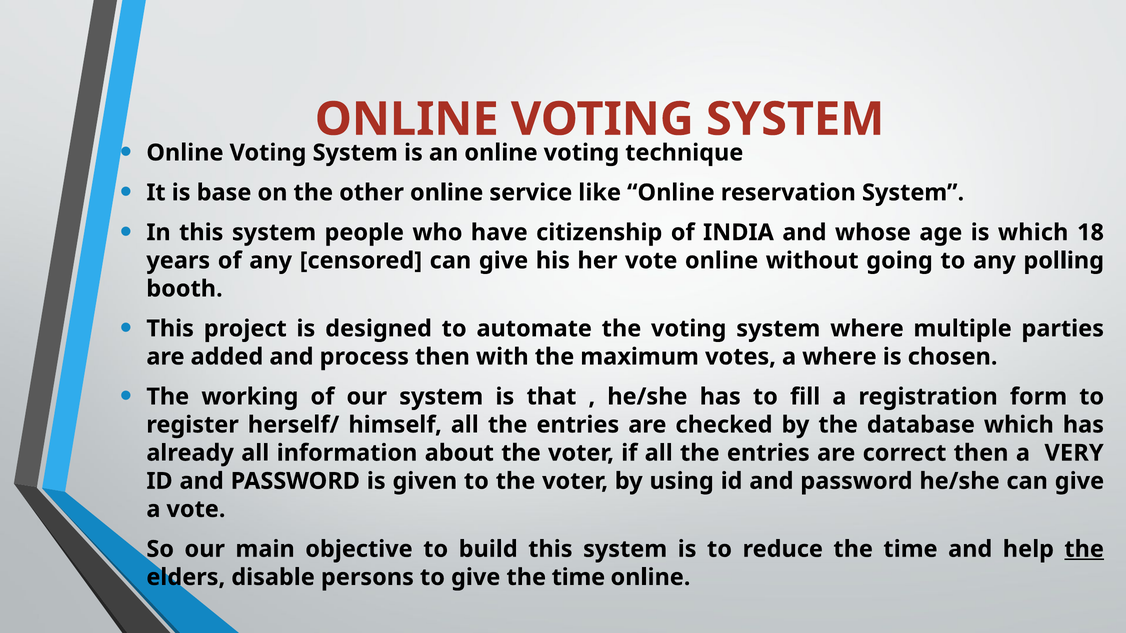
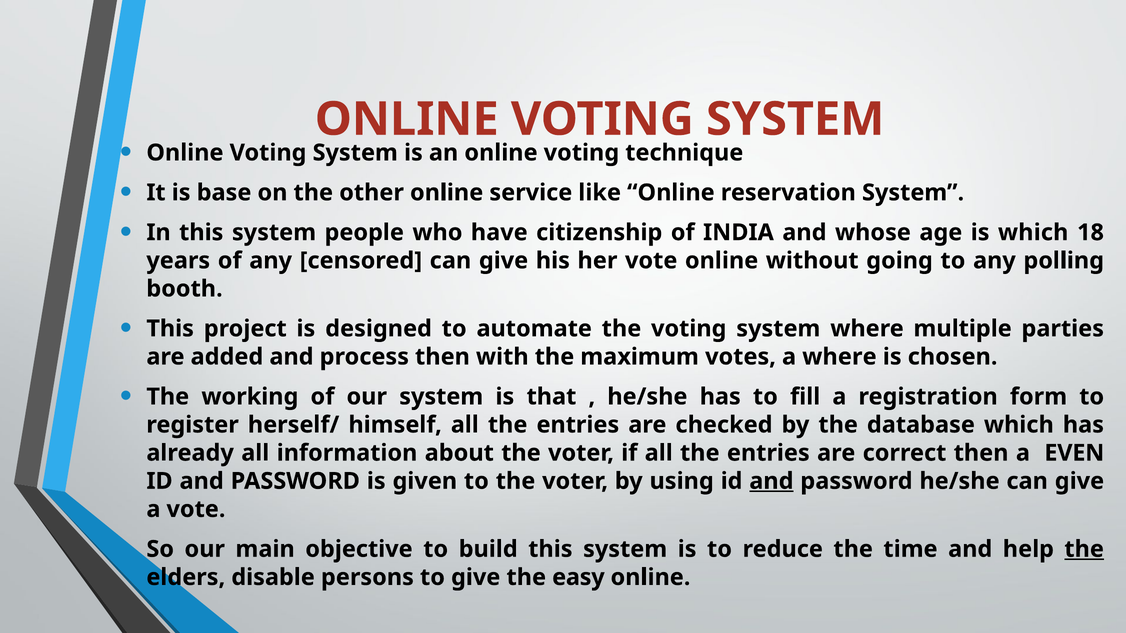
VERY: VERY -> EVEN
and at (771, 481) underline: none -> present
give the time: time -> easy
